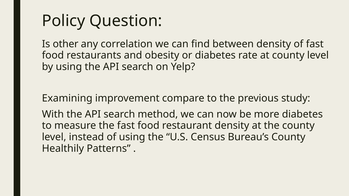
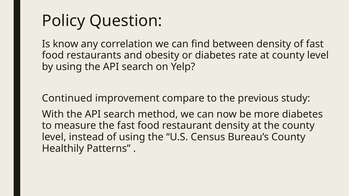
other: other -> know
Examining: Examining -> Continued
